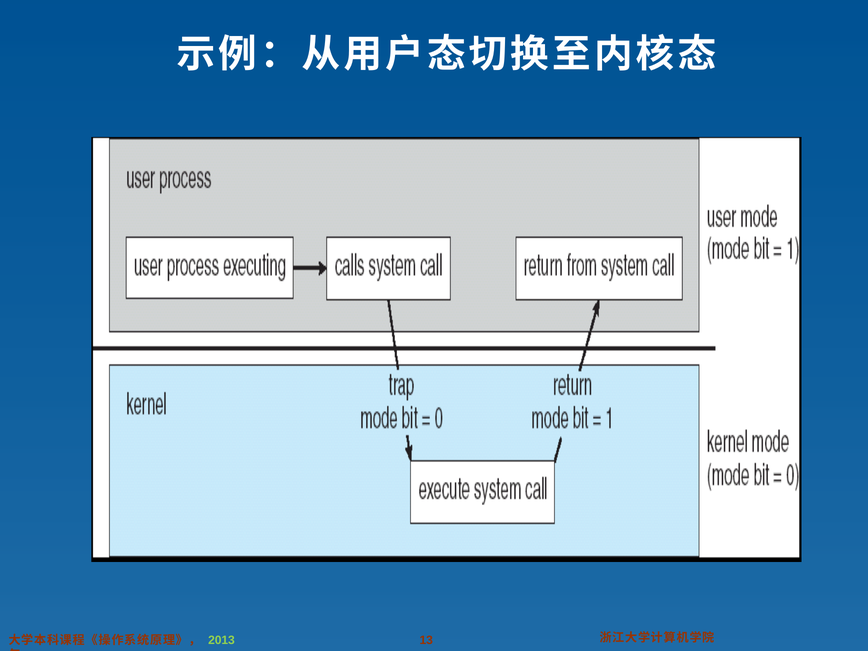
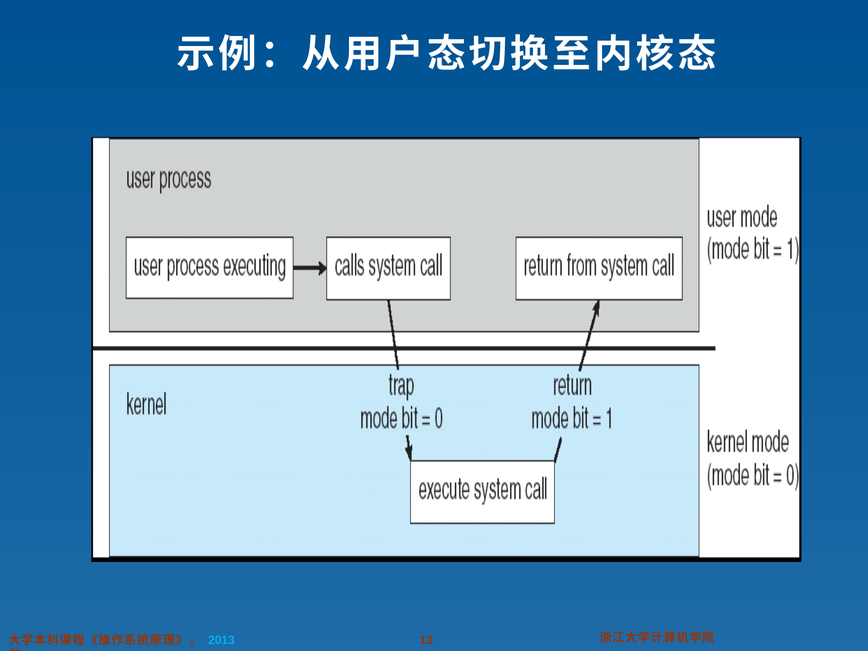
2013 colour: light green -> light blue
